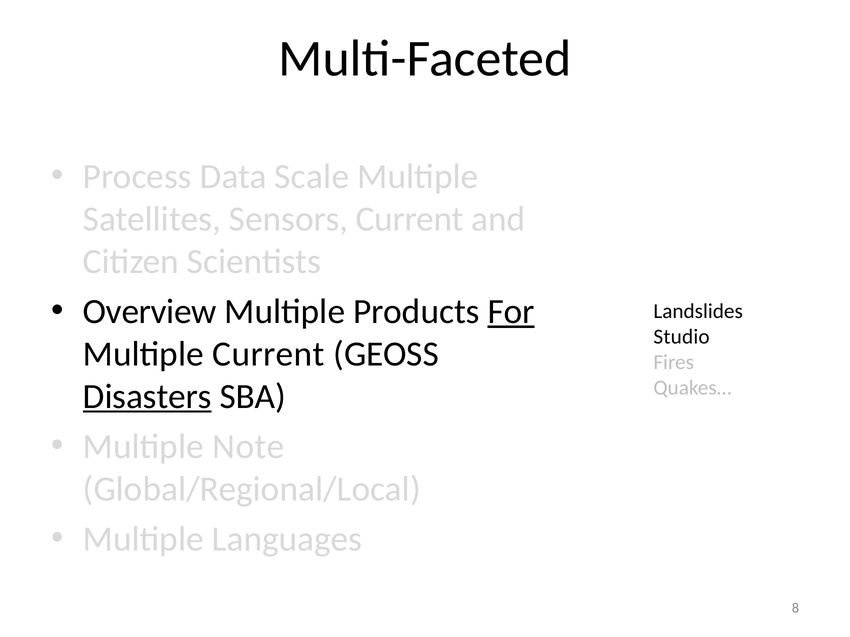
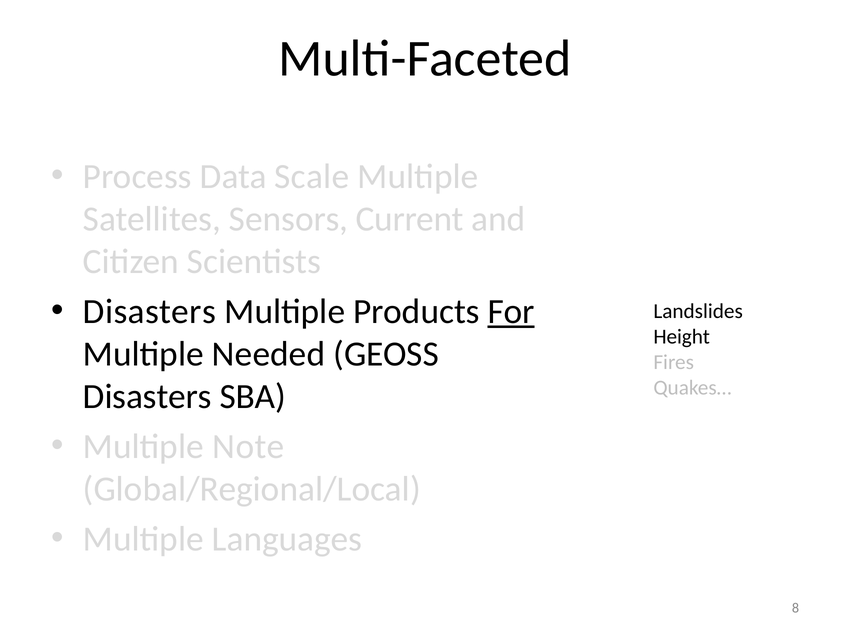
Overview at (150, 312): Overview -> Disasters
Studio: Studio -> Height
Multiple Current: Current -> Needed
Disasters at (147, 397) underline: present -> none
